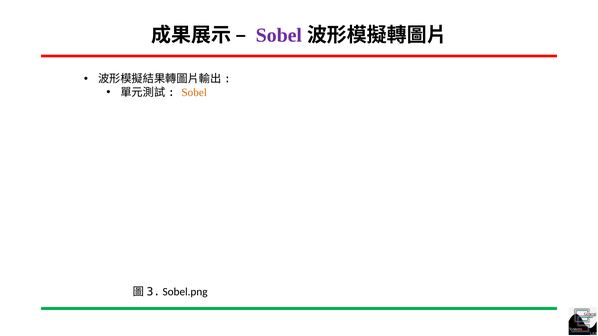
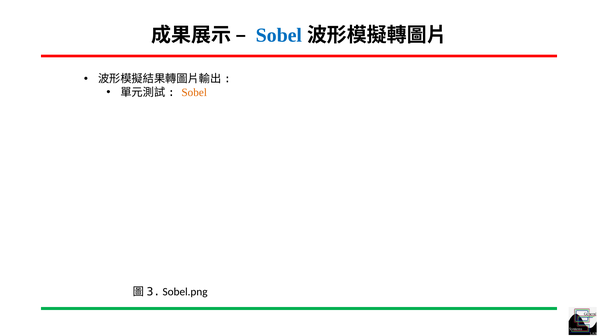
Sobel at (279, 35) colour: purple -> blue
